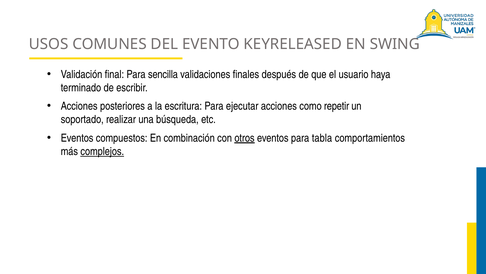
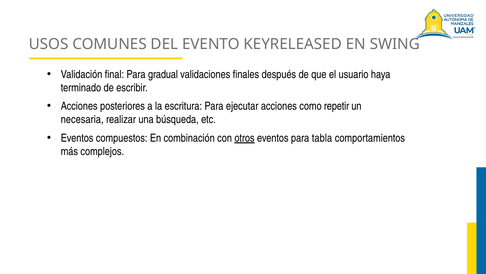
sencilla: sencilla -> gradual
soportado: soportado -> necesaria
complejos underline: present -> none
